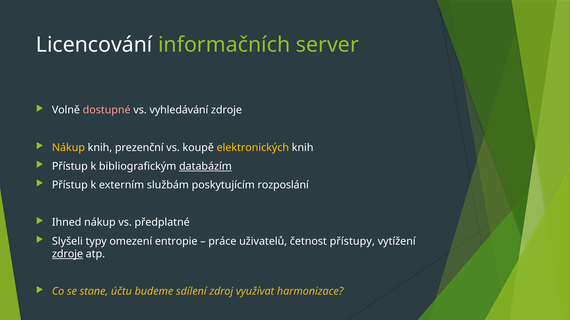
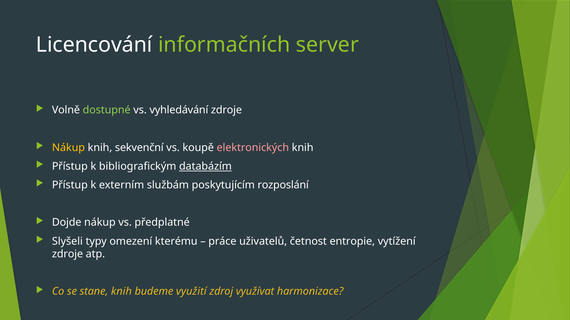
dostupné colour: pink -> light green
prezenční: prezenční -> sekvenční
elektronických colour: yellow -> pink
Ihned: Ihned -> Dojde
entropie: entropie -> kterému
přístupy: přístupy -> entropie
zdroje at (68, 255) underline: present -> none
stane účtu: účtu -> knih
sdílení: sdílení -> využití
